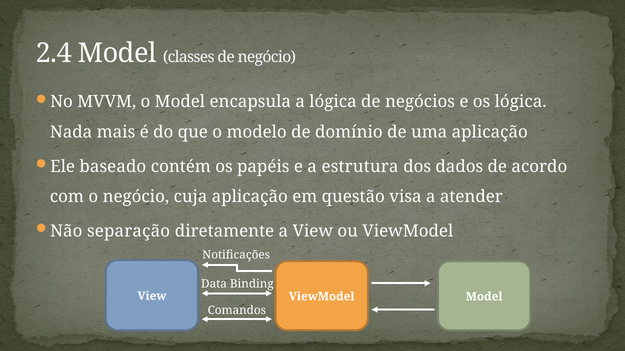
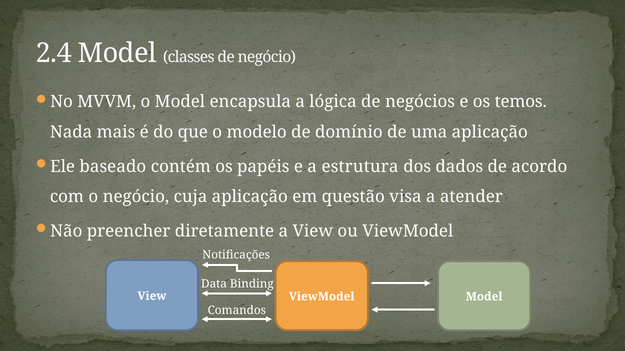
os lógica: lógica -> temos
separação: separação -> preencher
